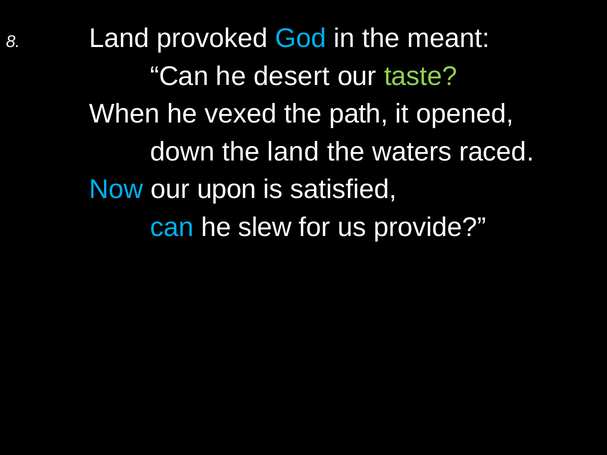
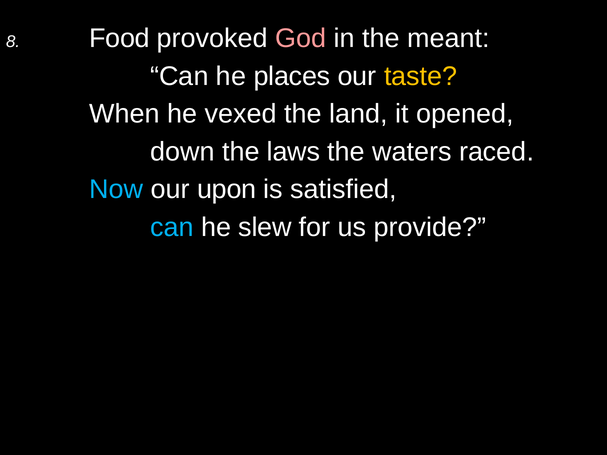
8 Land: Land -> Food
God colour: light blue -> pink
desert: desert -> places
taste colour: light green -> yellow
path: path -> land
the land: land -> laws
